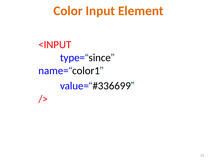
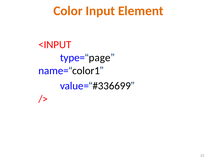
since: since -> page
